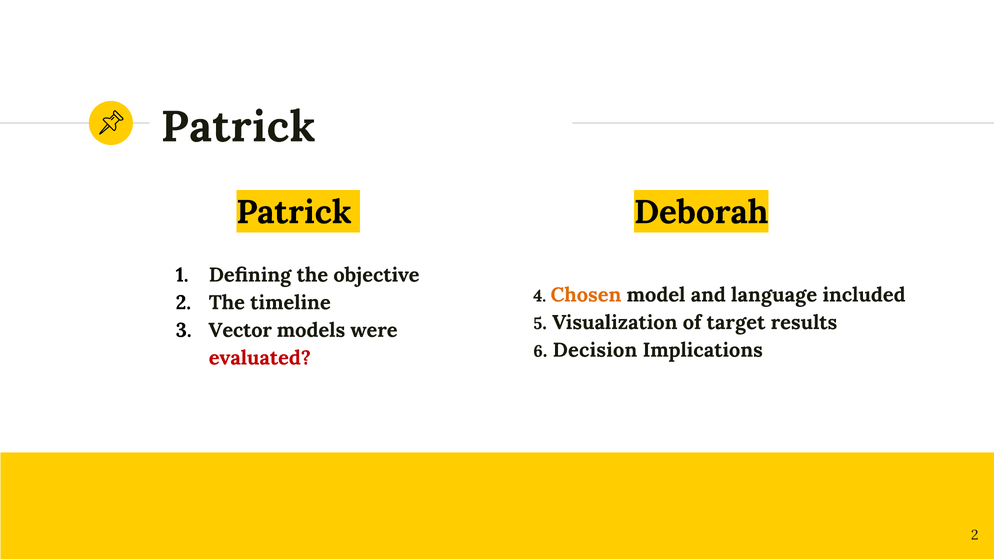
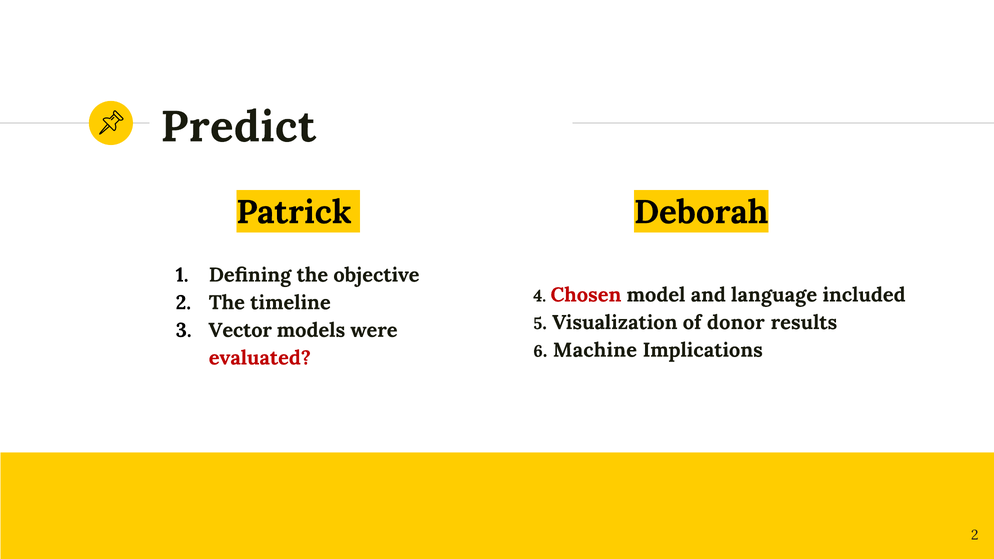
Patrick at (238, 127): Patrick -> Predict
Chosen colour: orange -> red
target: target -> donor
Decision: Decision -> Machine
